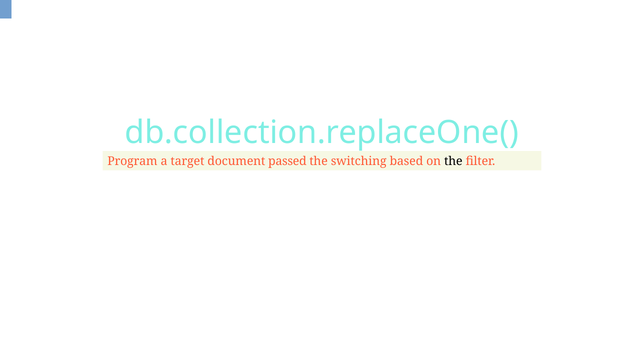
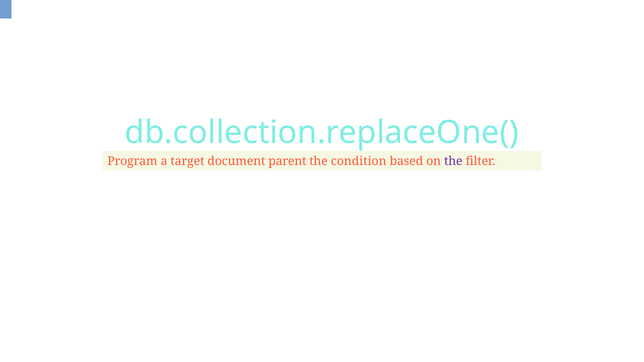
passed: passed -> parent
switching: switching -> condition
the at (453, 162) colour: black -> purple
